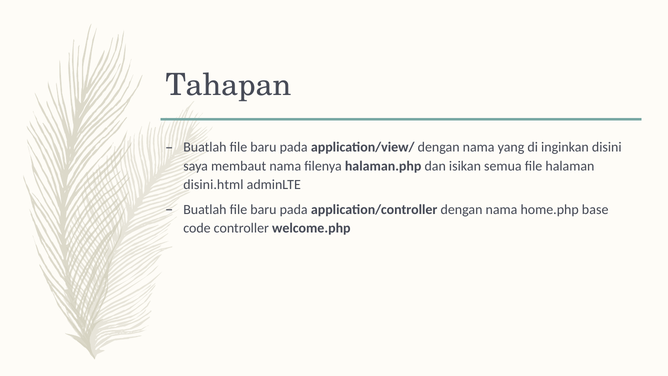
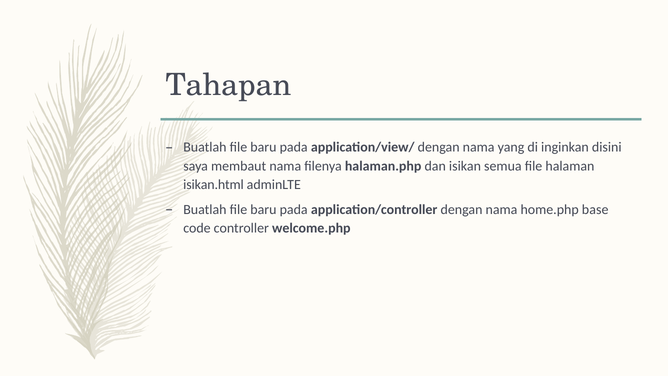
disini.html: disini.html -> isikan.html
